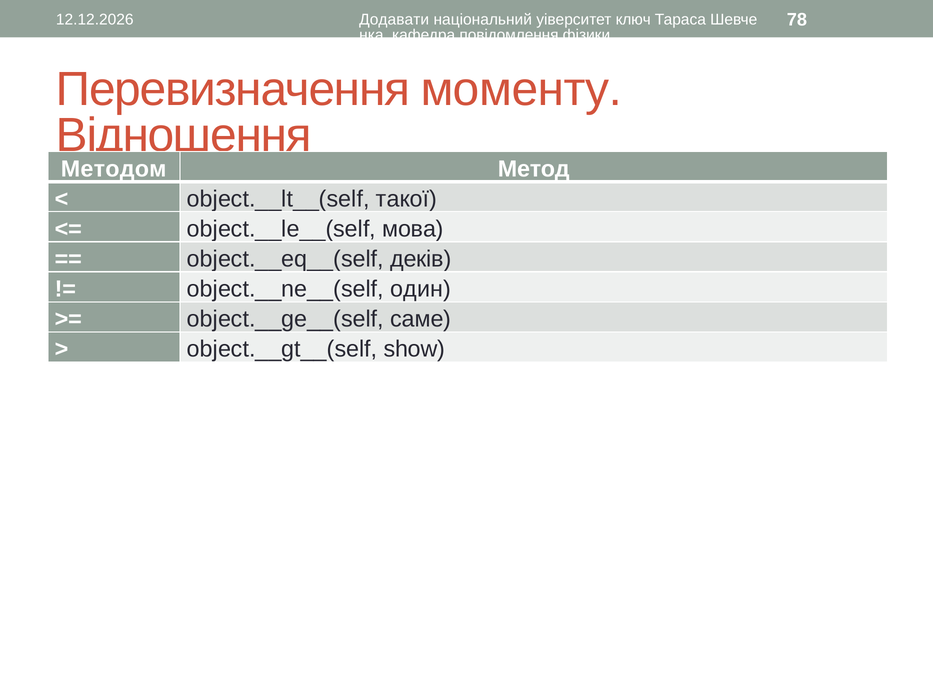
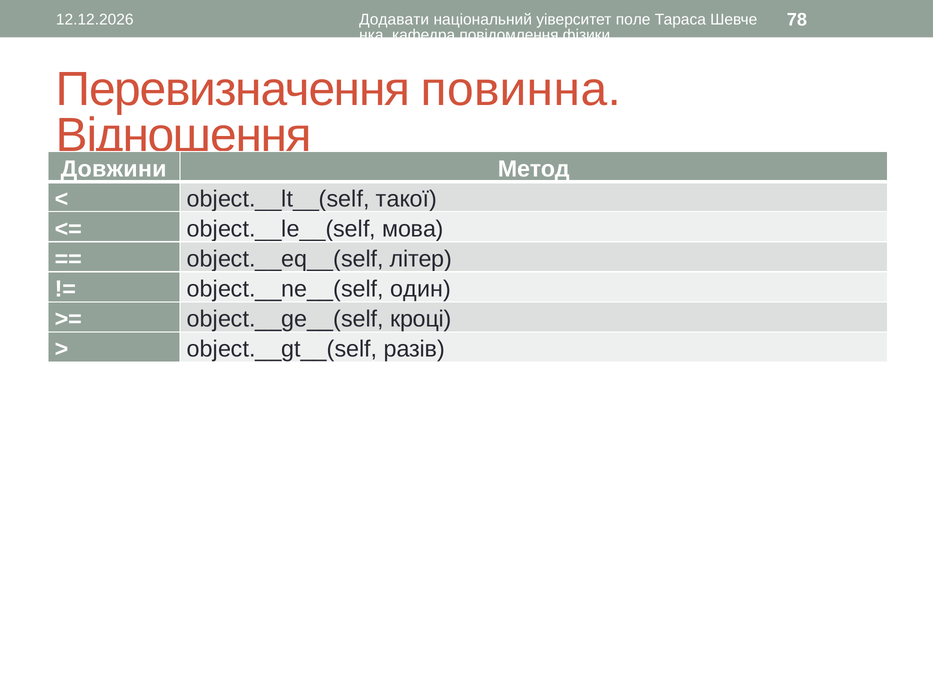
ключ: ключ -> поле
моменту: моменту -> повинна
Методом: Методом -> Довжини
деків: деків -> літер
саме: саме -> кроці
show: show -> разів
